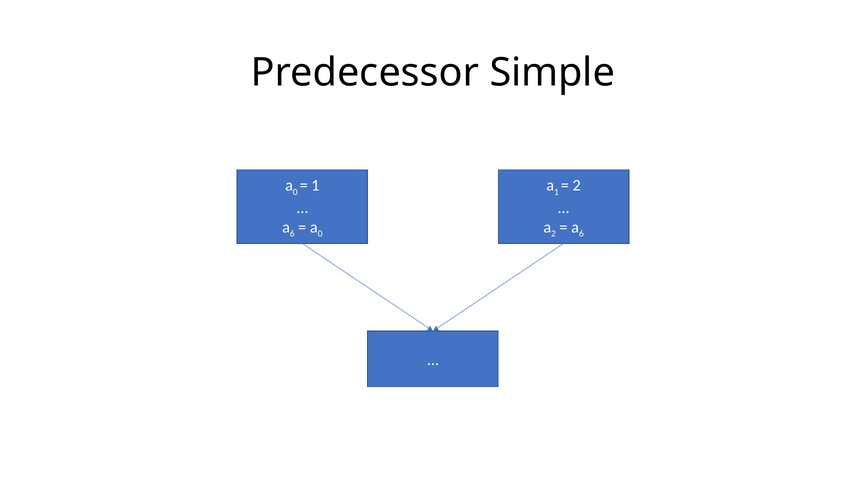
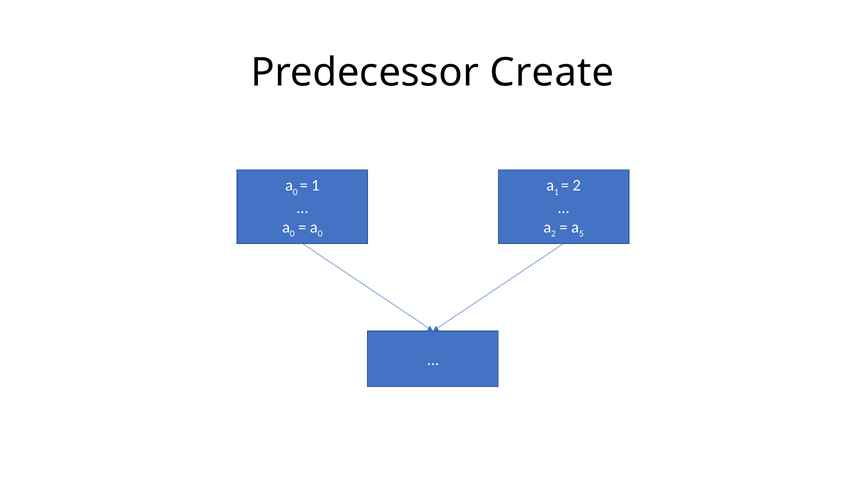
Simple: Simple -> Create
6 at (292, 234): 6 -> 0
6 at (581, 234): 6 -> 5
